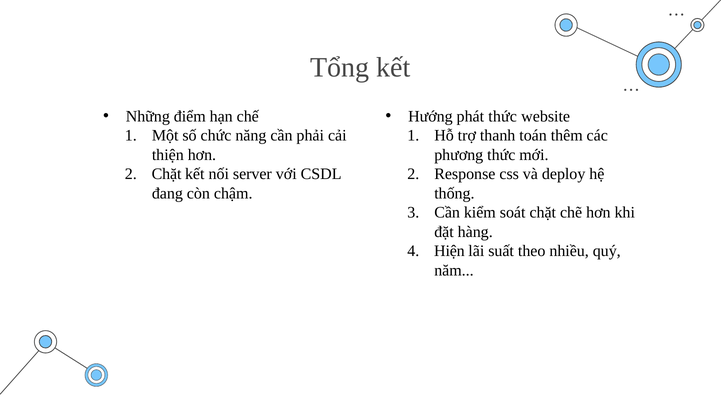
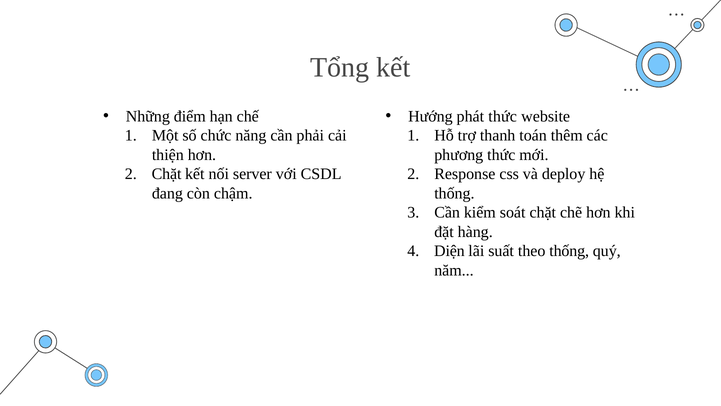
Hiện: Hiện -> Diện
theo nhiều: nhiều -> thống
